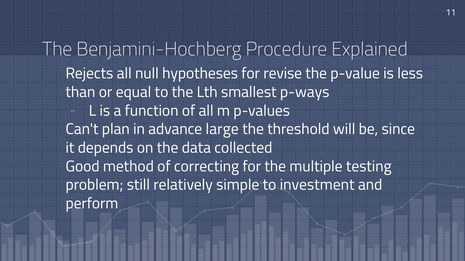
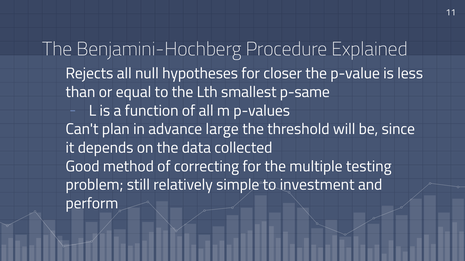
revise: revise -> closer
p-ways: p-ways -> p-same
